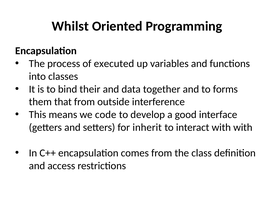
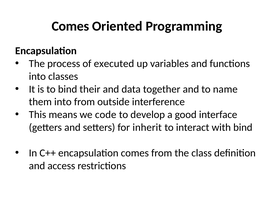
Whilst at (70, 26): Whilst -> Comes
forms: forms -> name
them that: that -> into
with with: with -> bind
